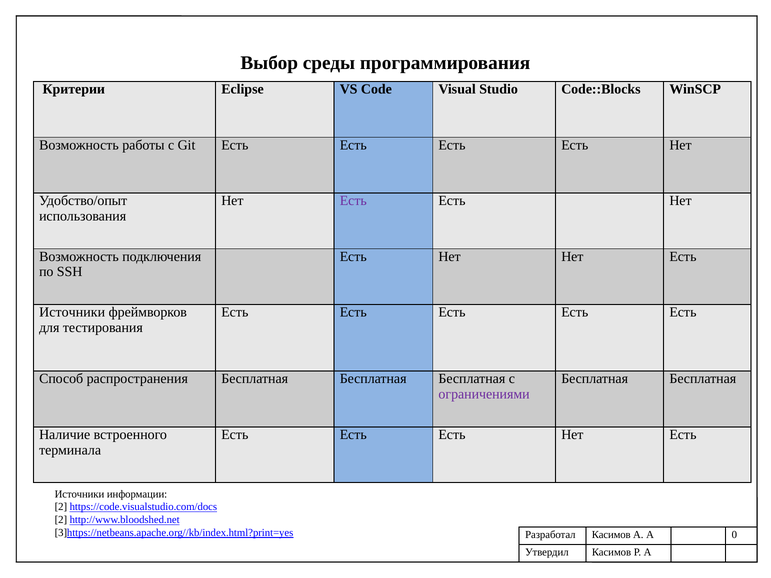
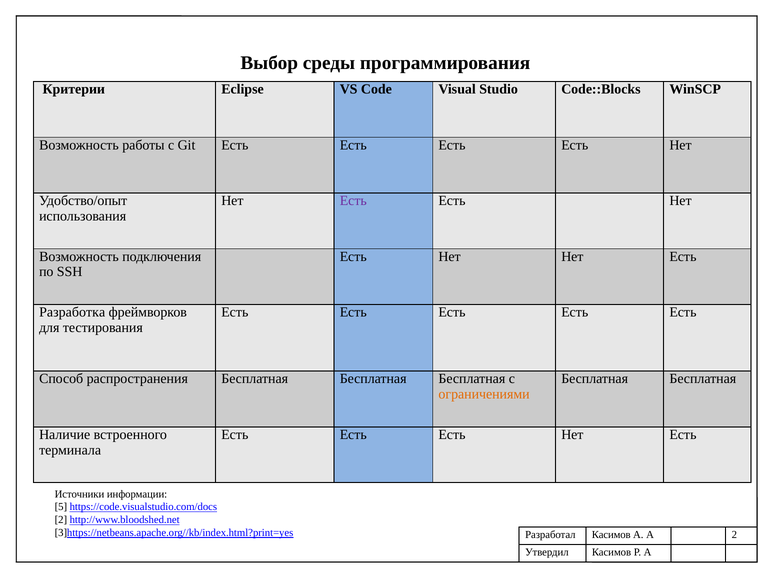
Источники at (72, 312): Источники -> Разработка
ограничениями colour: purple -> orange
2 at (61, 507): 2 -> 5
А 0: 0 -> 2
